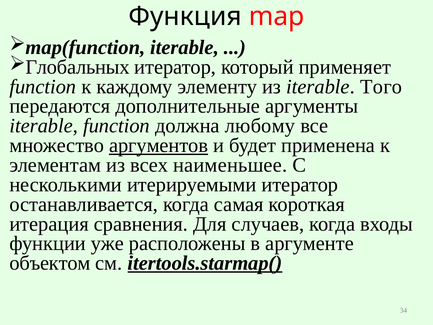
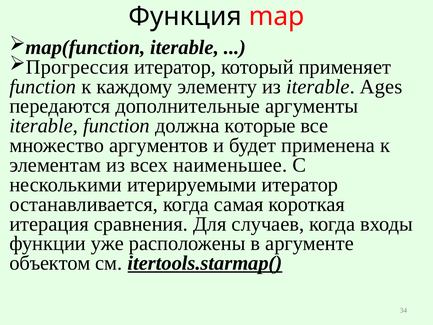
Глобальных: Глобальных -> Прогрессия
Того: Того -> Ages
любому: любому -> которые
аргументов underline: present -> none
